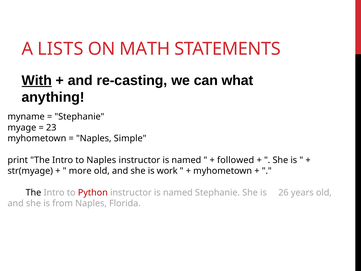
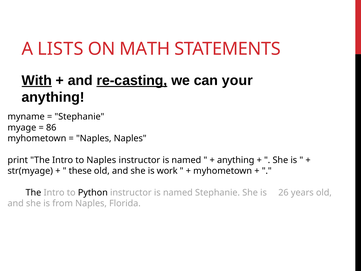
re-casting underline: none -> present
what: what -> your
23: 23 -> 86
Naples Simple: Simple -> Naples
followed at (236, 160): followed -> anything
more: more -> these
Python colour: red -> black
